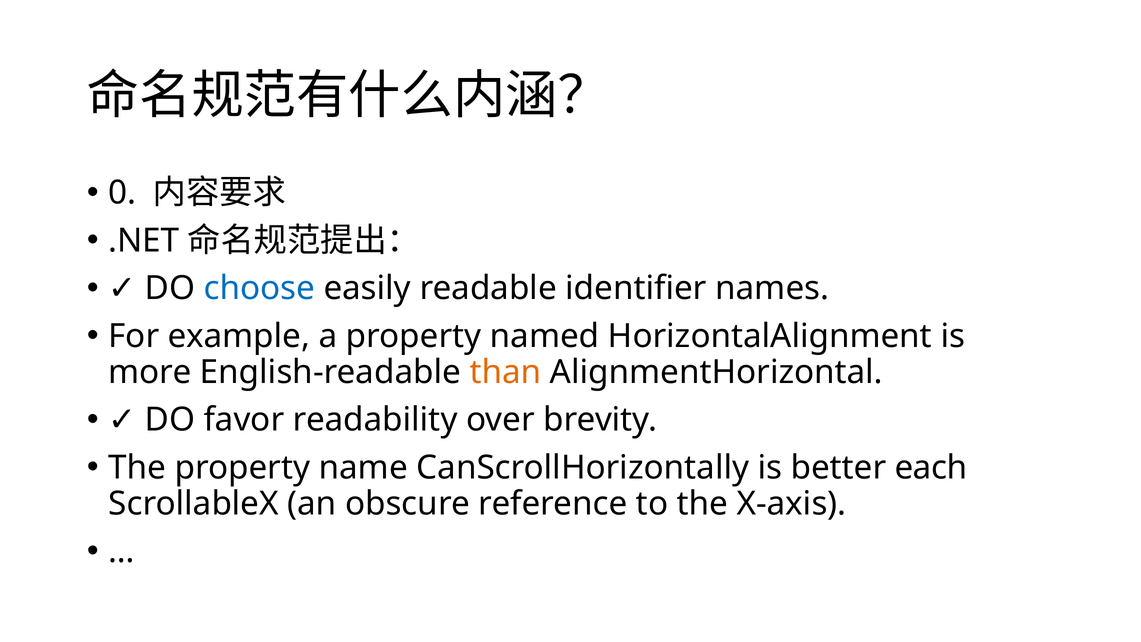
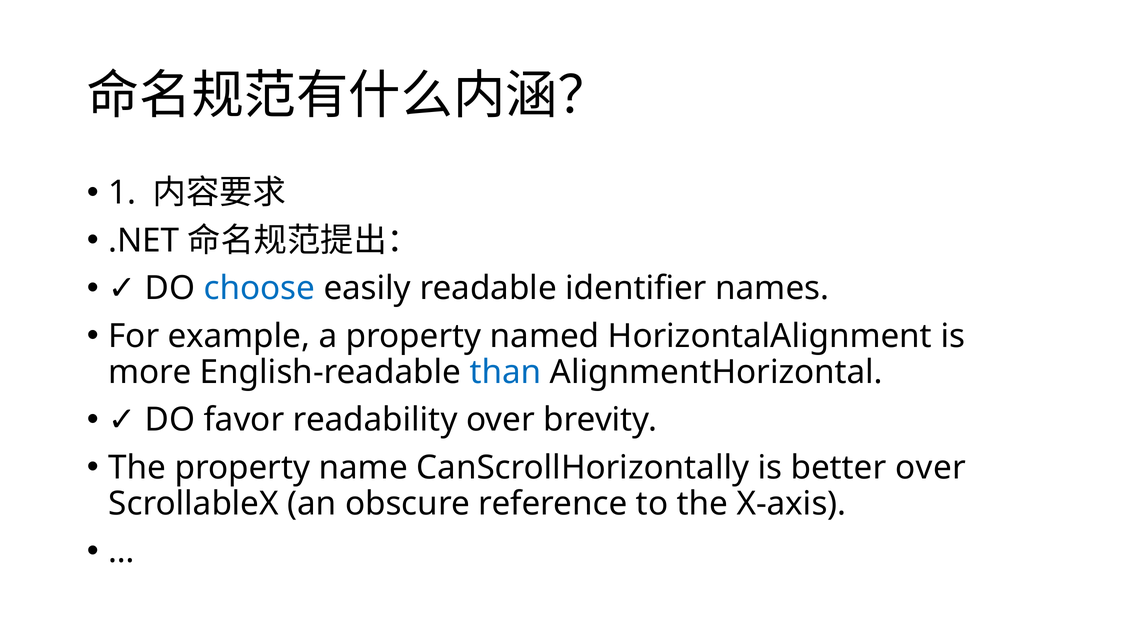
0: 0 -> 1
than colour: orange -> blue
better each: each -> over
